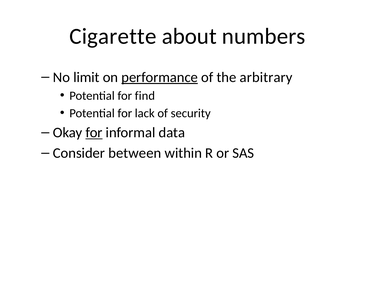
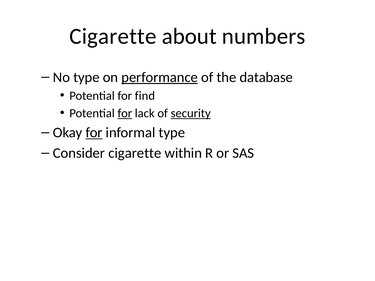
No limit: limit -> type
arbitrary: arbitrary -> database
for at (125, 113) underline: none -> present
security underline: none -> present
informal data: data -> type
Consider between: between -> cigarette
